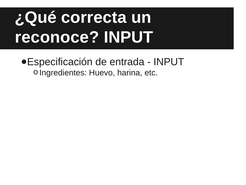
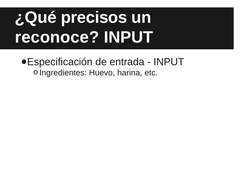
correcta: correcta -> precisos
